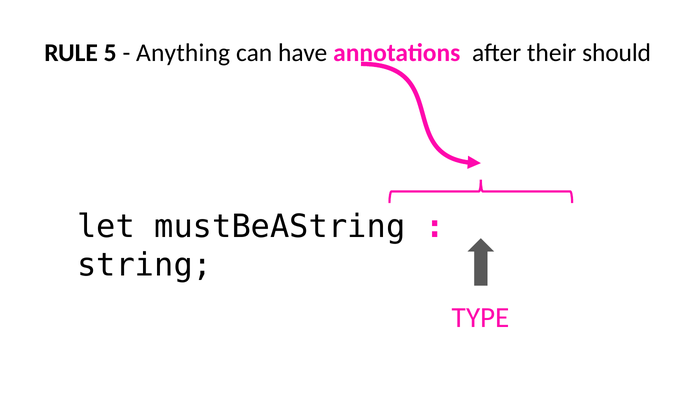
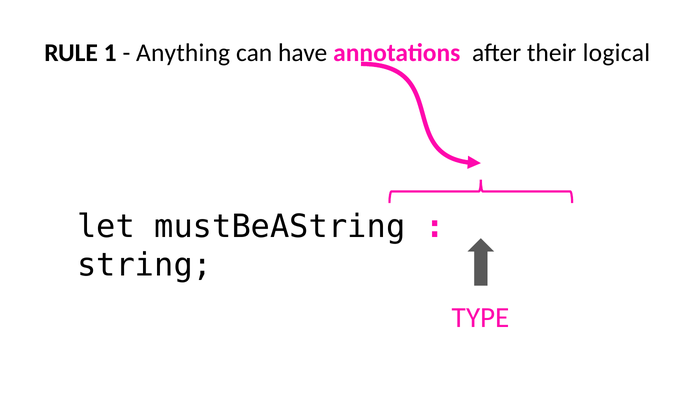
5: 5 -> 1
should: should -> logical
